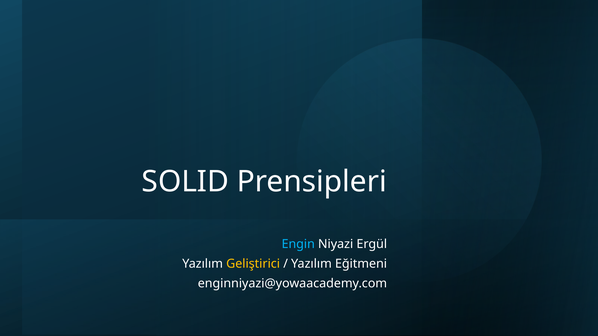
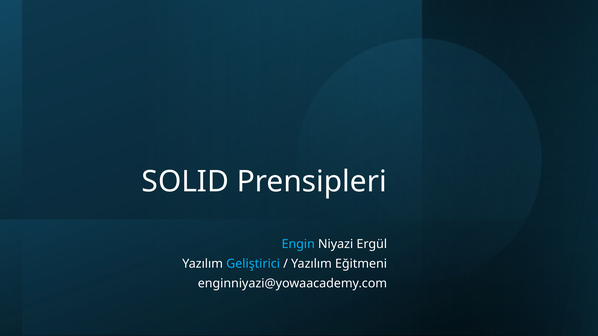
Geliştirici colour: yellow -> light blue
